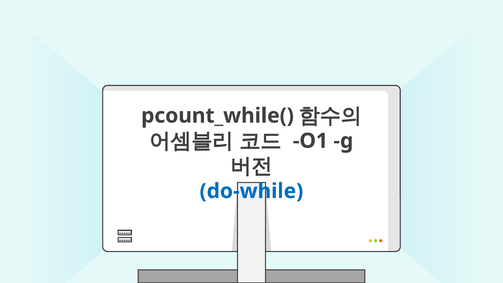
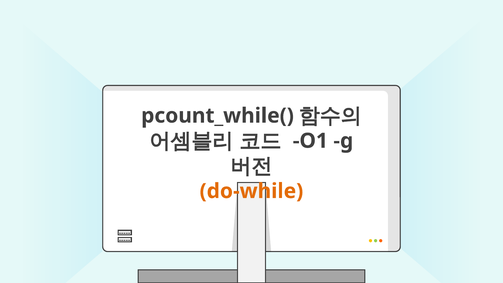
do-while colour: blue -> orange
